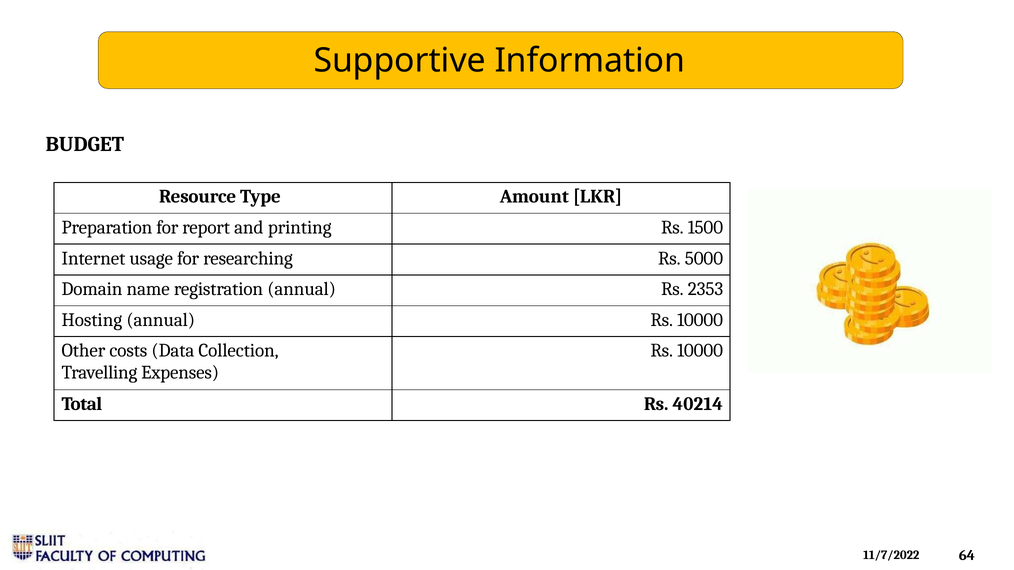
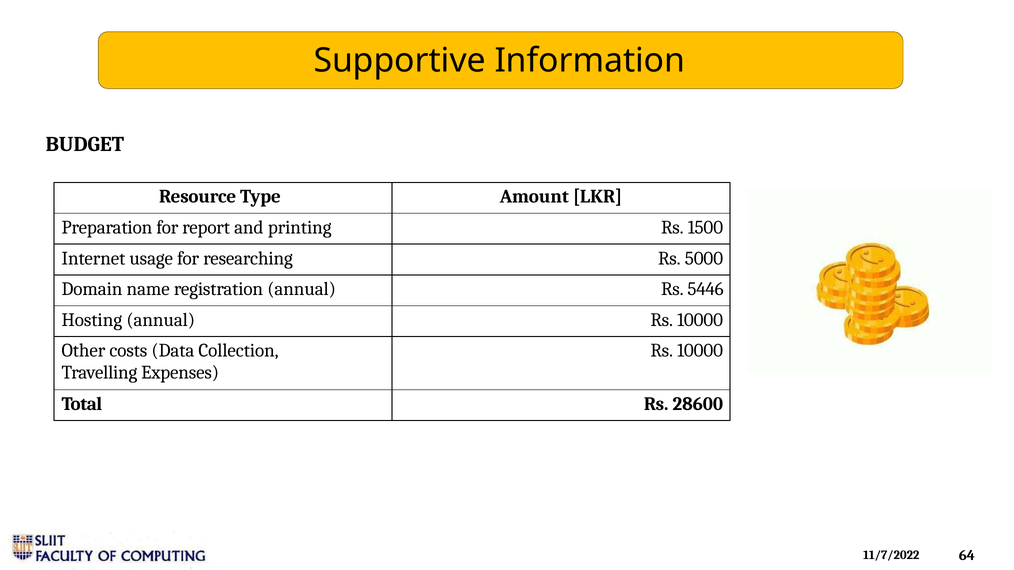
2353: 2353 -> 5446
40214: 40214 -> 28600
